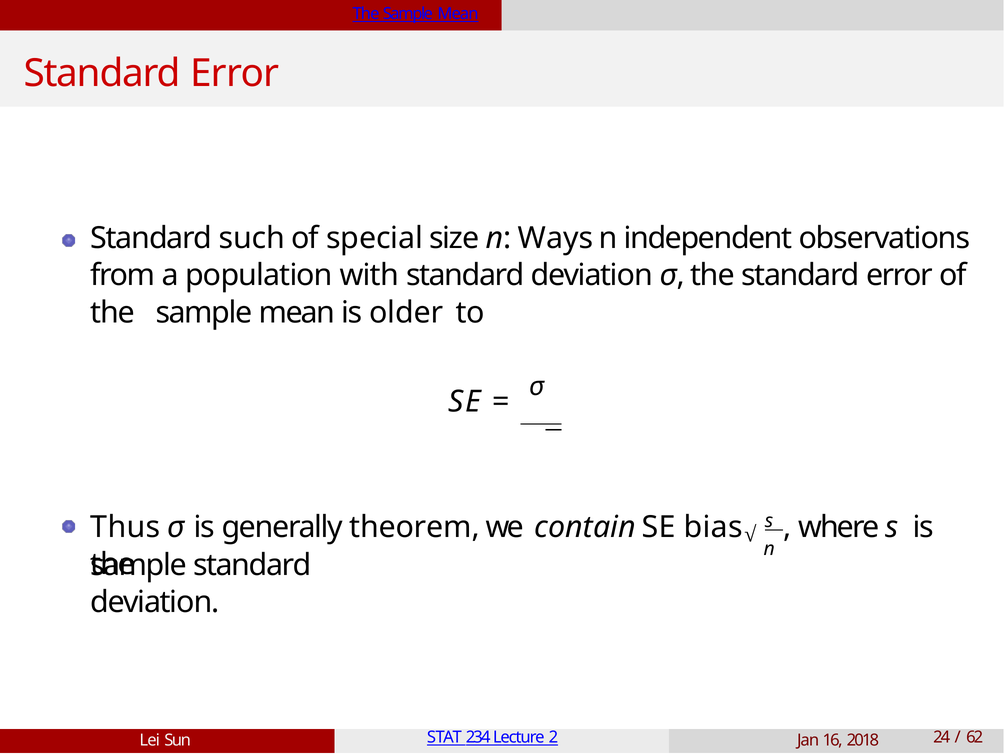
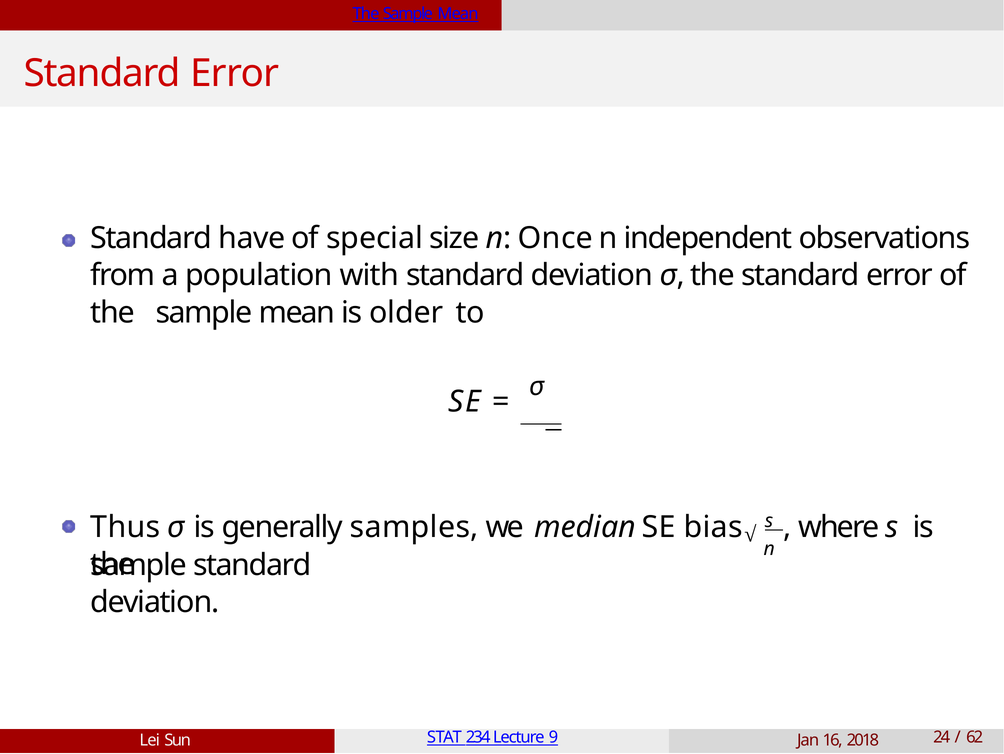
such: such -> have
Ways: Ways -> Once
theorem: theorem -> samples
contain: contain -> median
2: 2 -> 9
